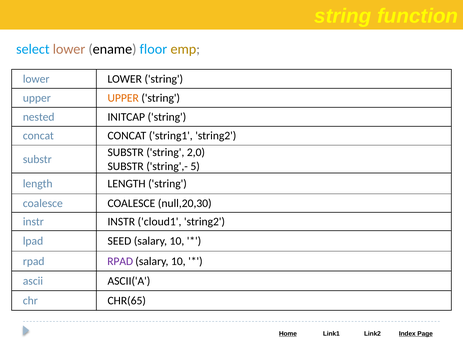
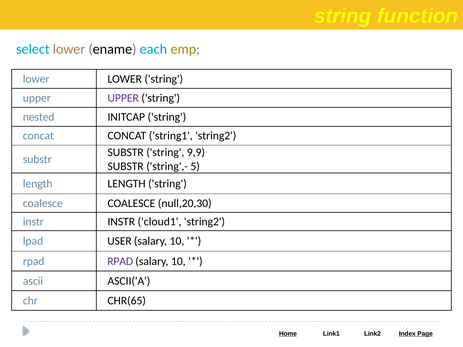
floor: floor -> each
UPPER at (123, 98) colour: orange -> purple
2,0: 2,0 -> 9,9
SEED: SEED -> USER
